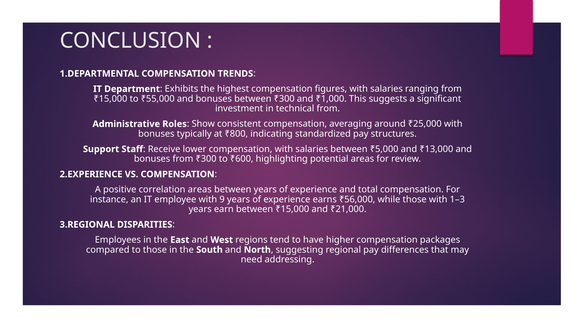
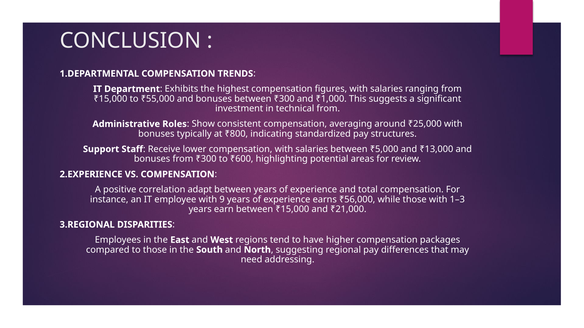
correlation areas: areas -> adapt
